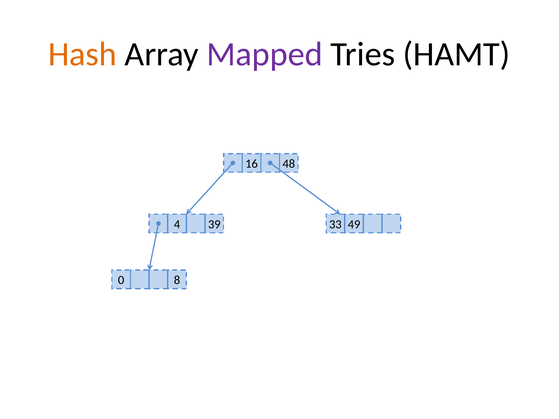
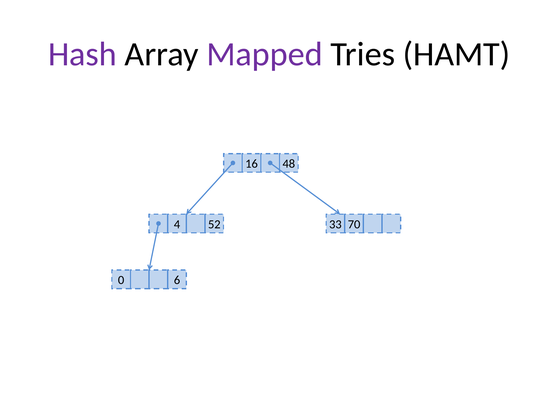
Hash colour: orange -> purple
39: 39 -> 52
49: 49 -> 70
8: 8 -> 6
